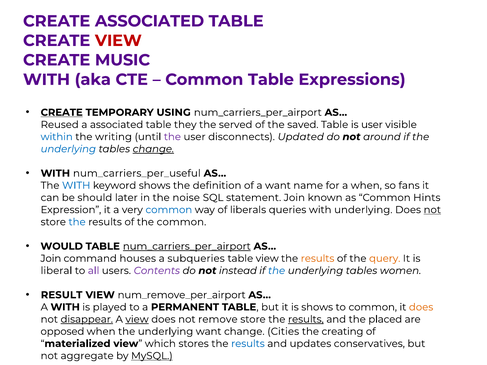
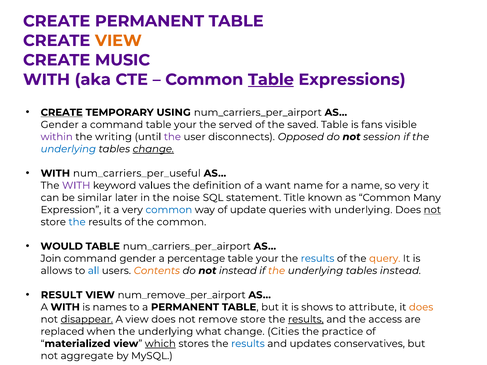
CREATE ASSOCIATED: ASSOCIATED -> PERMANENT
VIEW at (118, 41) colour: red -> orange
Table at (271, 80) underline: none -> present
Reused at (60, 125): Reused -> Gender
a associated: associated -> command
they at (185, 125): they -> your
is user: user -> fans
within colour: blue -> purple
Updated: Updated -> Opposed
around: around -> session
WITH at (76, 186) colour: blue -> purple
keyword shows: shows -> values
a when: when -> name
so fans: fans -> very
should: should -> similar
statement Join: Join -> Title
Hints: Hints -> Many
liberals: liberals -> update
num_carriers_per_airport at (187, 246) underline: present -> none
command houses: houses -> gender
subqueries: subqueries -> percentage
view at (267, 259): view -> your
results at (318, 259) colour: orange -> blue
liberal: liberal -> allows
all colour: purple -> blue
Contents colour: purple -> orange
the at (277, 271) colour: blue -> orange
tables women: women -> instead
played: played -> names
to common: common -> attribute
view at (137, 320) underline: present -> none
placed: placed -> access
opposed: opposed -> replaced
underlying want: want -> what
creating: creating -> practice
which underline: none -> present
MySQL underline: present -> none
